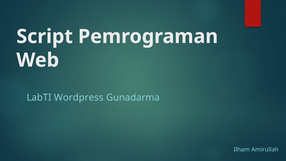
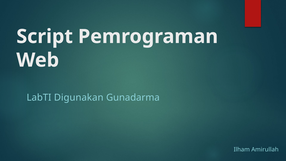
Wordpress: Wordpress -> Digunakan
